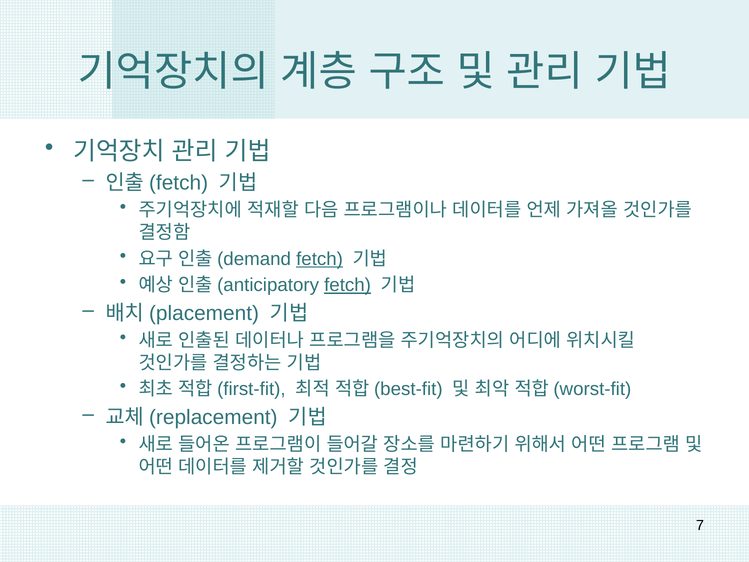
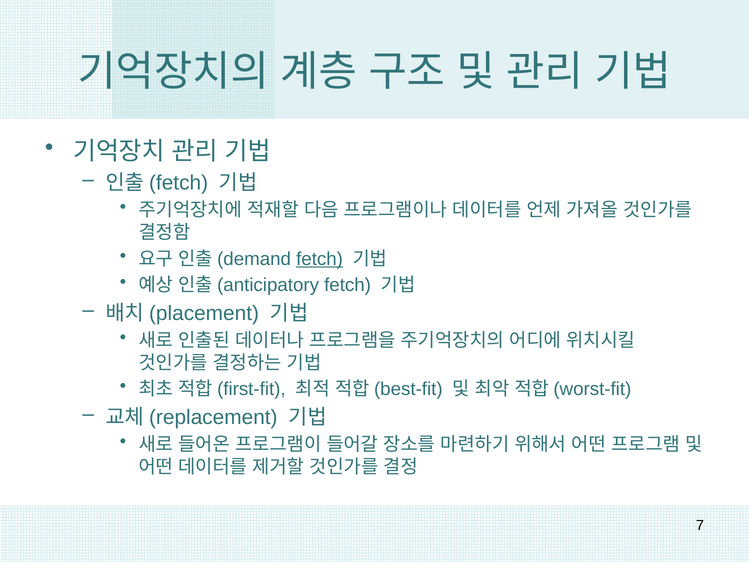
fetch at (348, 285) underline: present -> none
